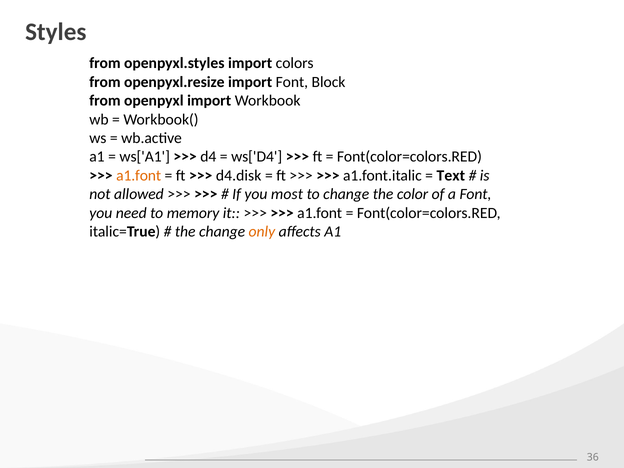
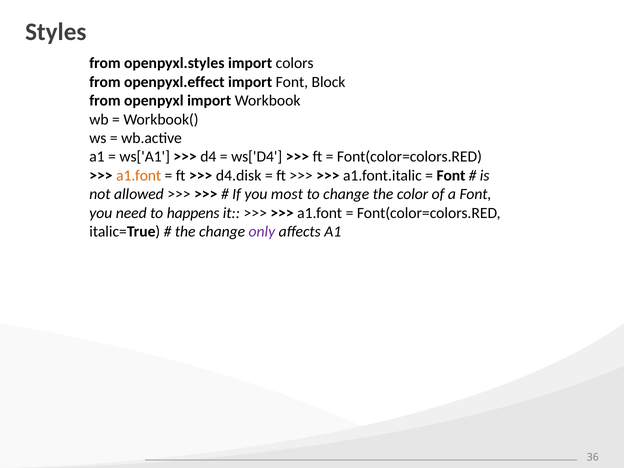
openpyxl.resize: openpyxl.resize -> openpyxl.effect
Text at (451, 176): Text -> Font
memory: memory -> happens
only colour: orange -> purple
